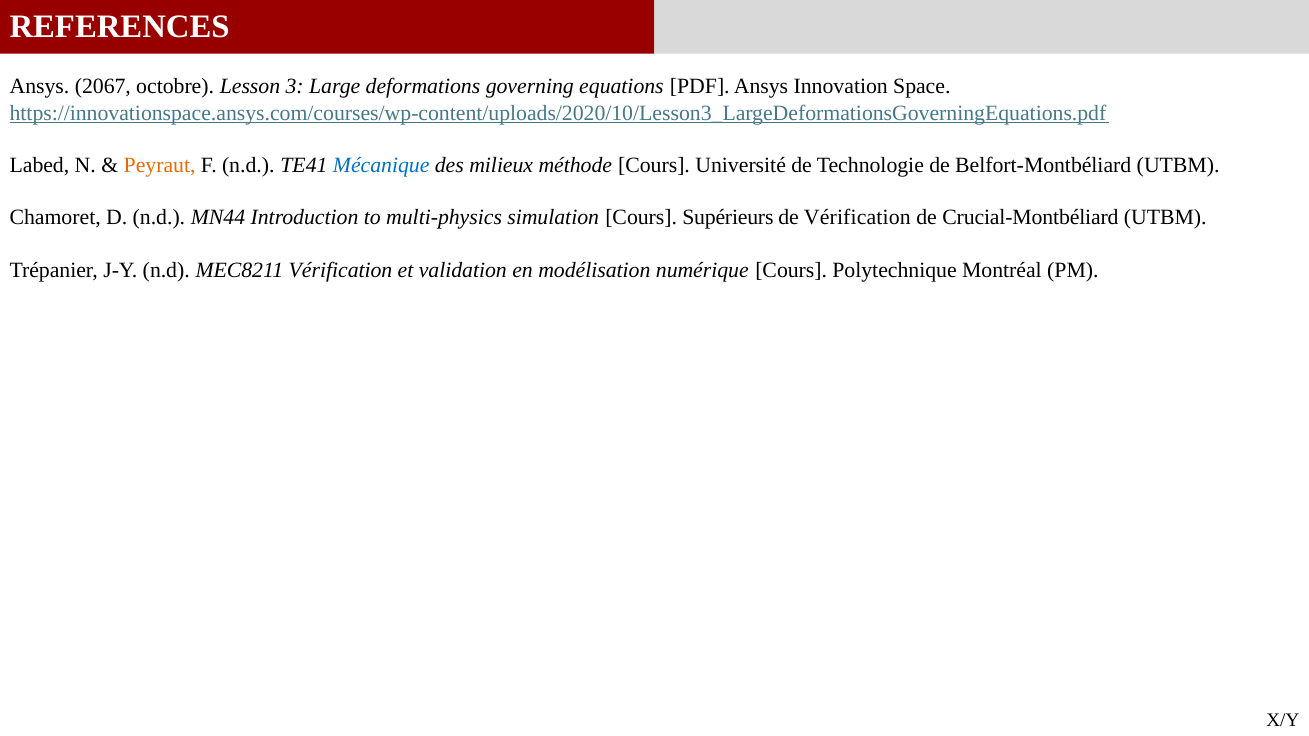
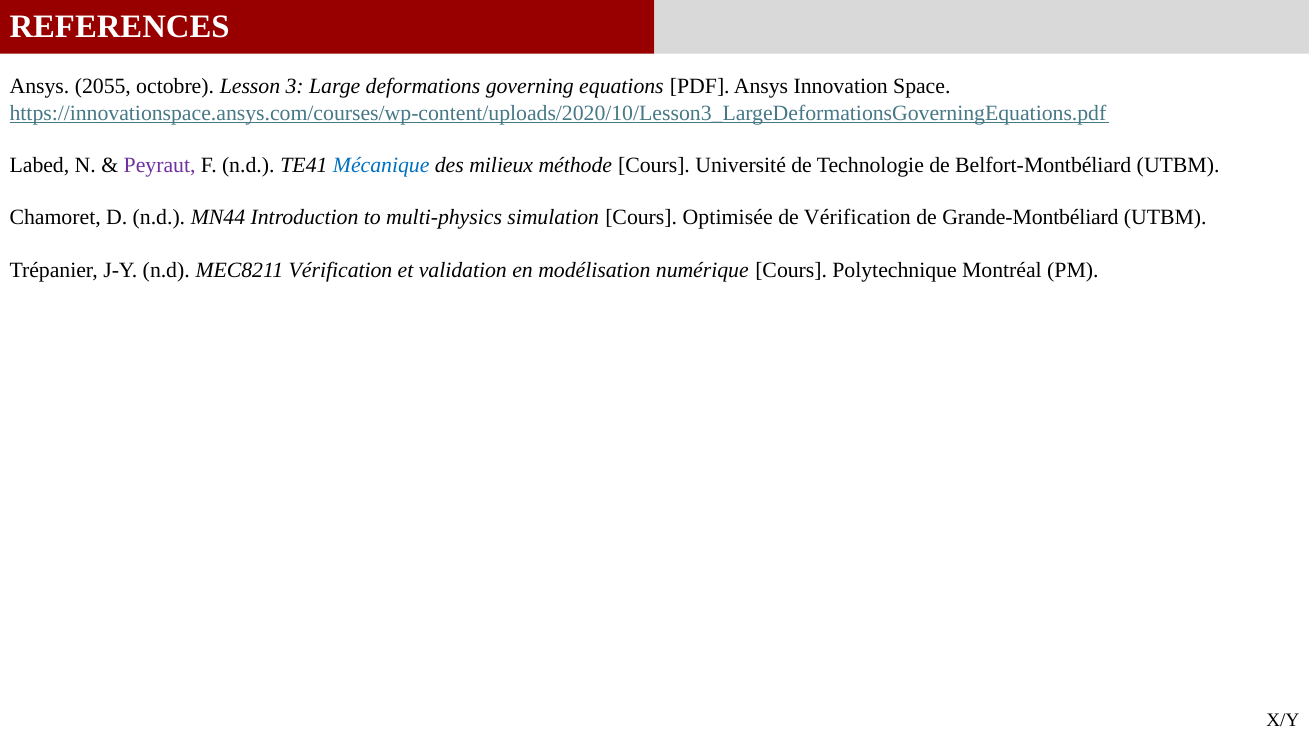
2067: 2067 -> 2055
Peyraut colour: orange -> purple
Supérieurs: Supérieurs -> Optimisée
Crucial-Montbéliard: Crucial-Montbéliard -> Grande-Montbéliard
